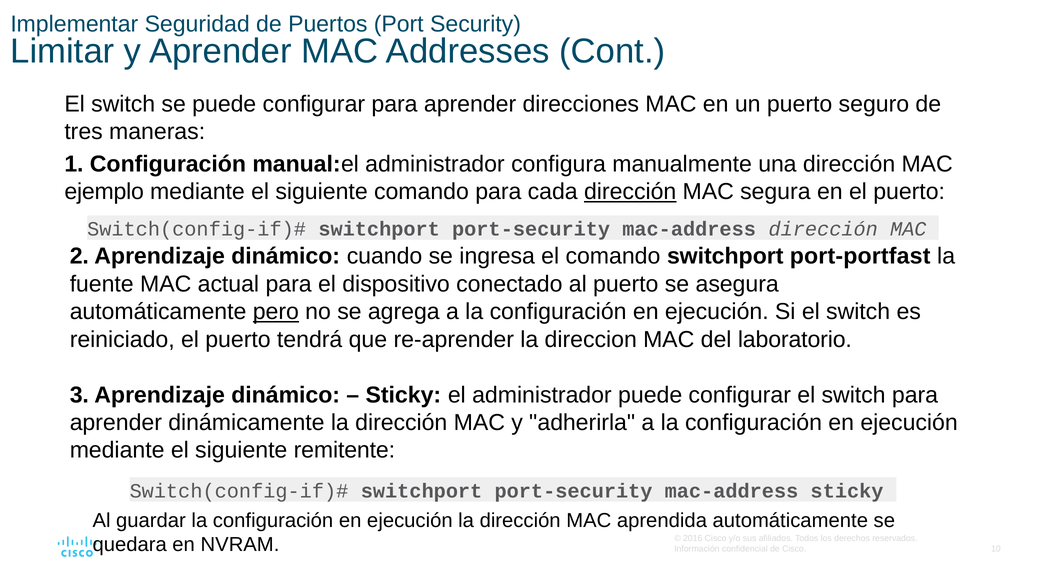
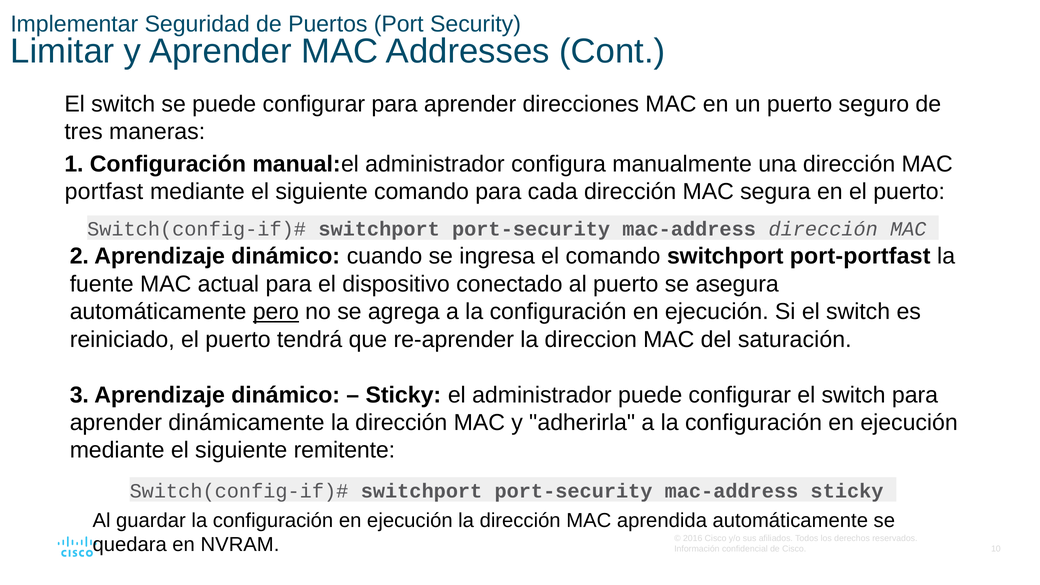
ejemplo: ejemplo -> portfast
dirección at (630, 192) underline: present -> none
laboratorio: laboratorio -> saturación
